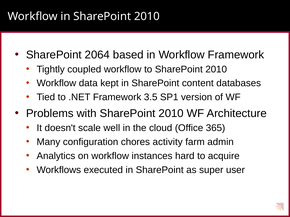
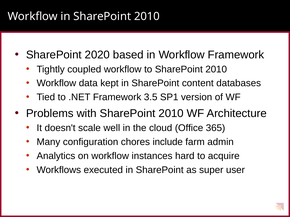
2064: 2064 -> 2020
activity: activity -> include
